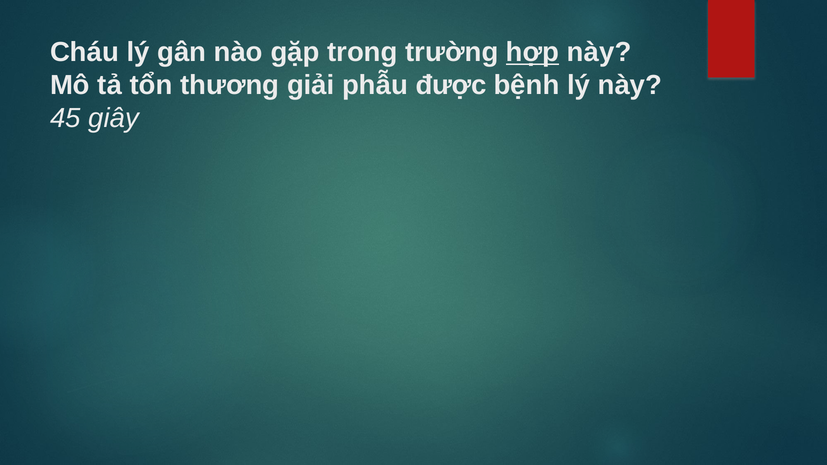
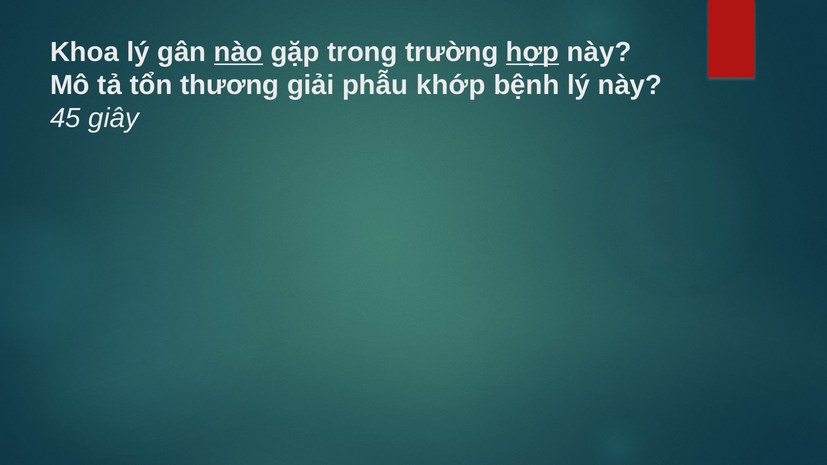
Cháu: Cháu -> Khoa
nào underline: none -> present
được: được -> khớp
